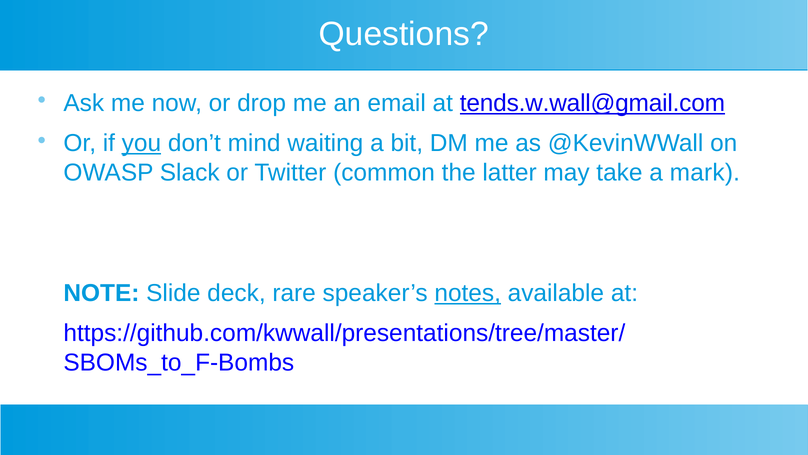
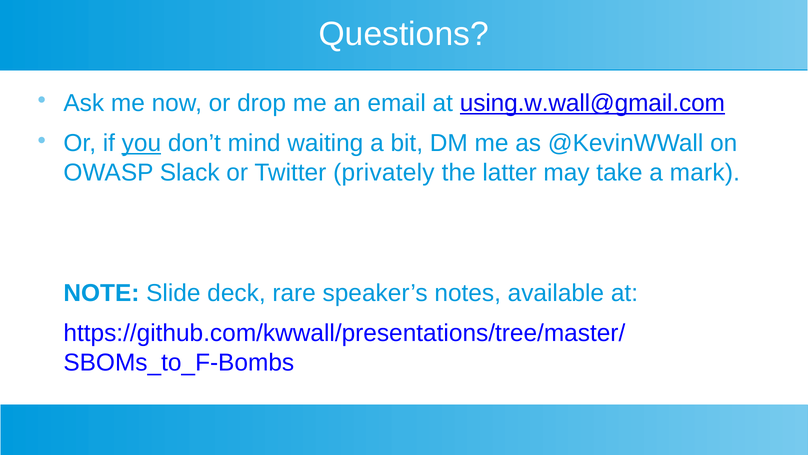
tends.w.wall@gmail.com: tends.w.wall@gmail.com -> using.w.wall@gmail.com
common: common -> privately
notes underline: present -> none
